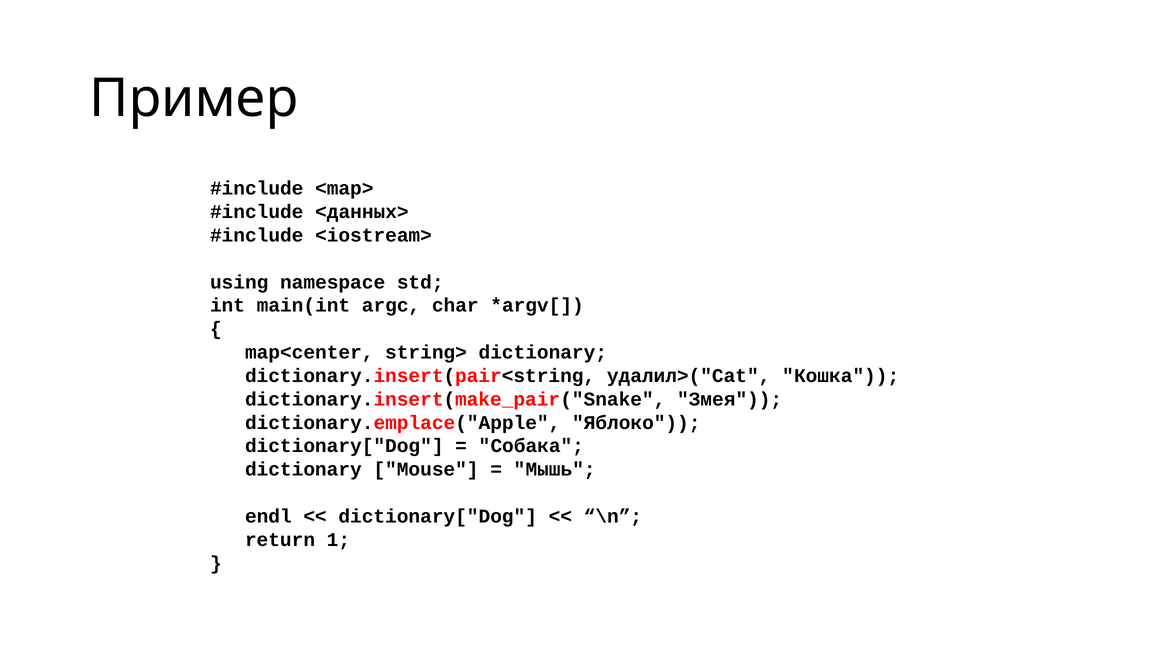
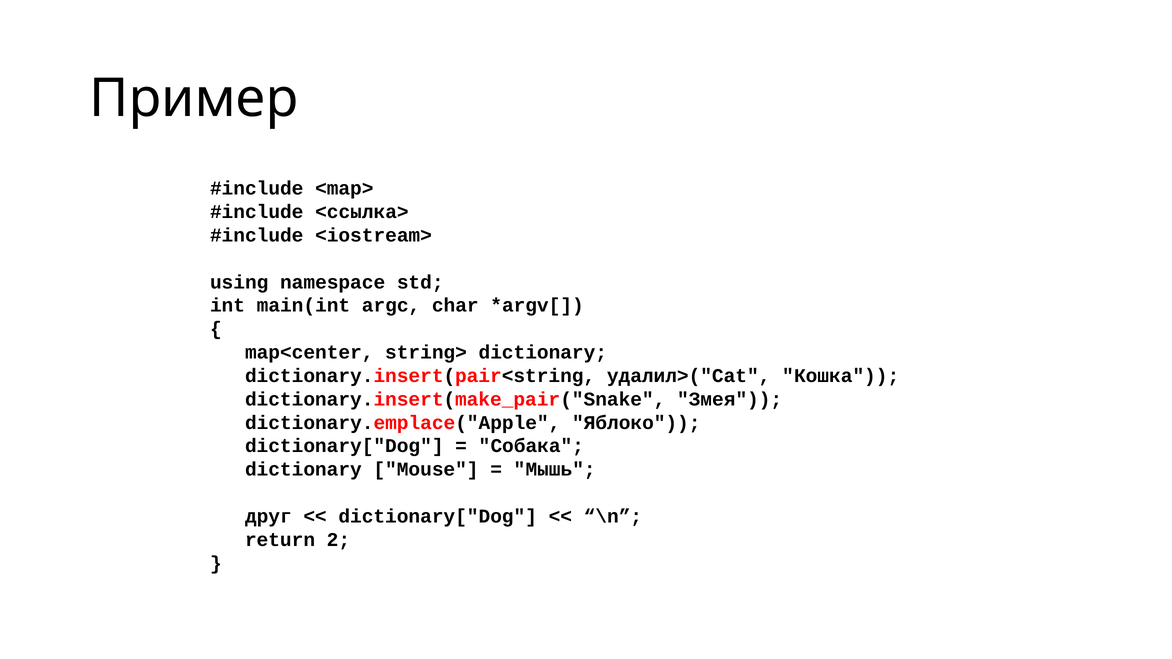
<данных>: <данных> -> <ссылка>
endl: endl -> друг
1: 1 -> 2
